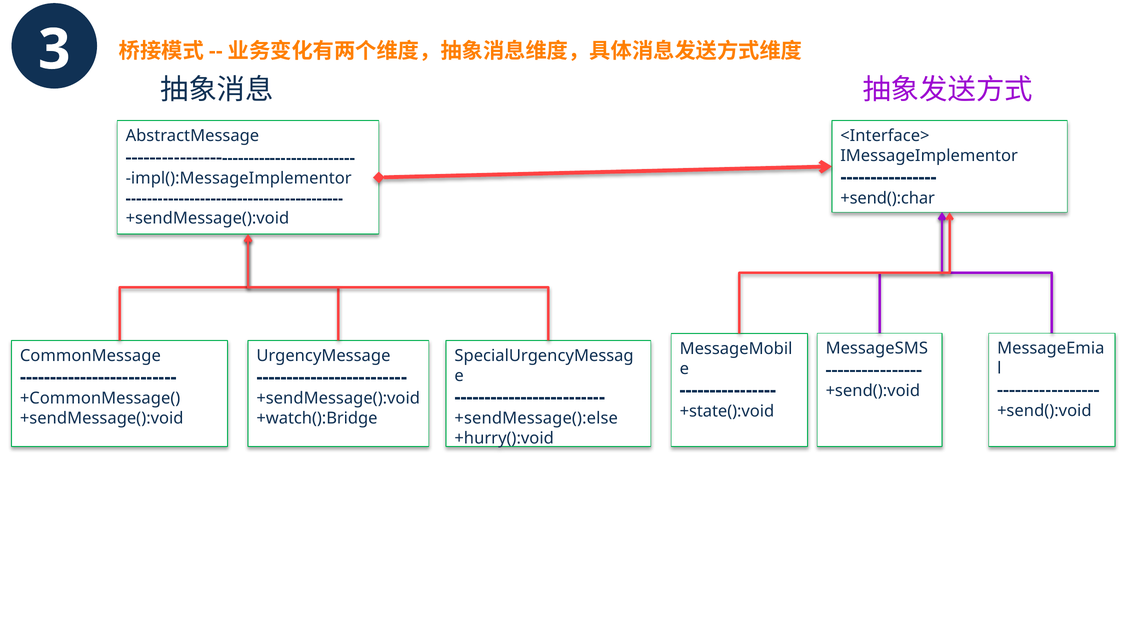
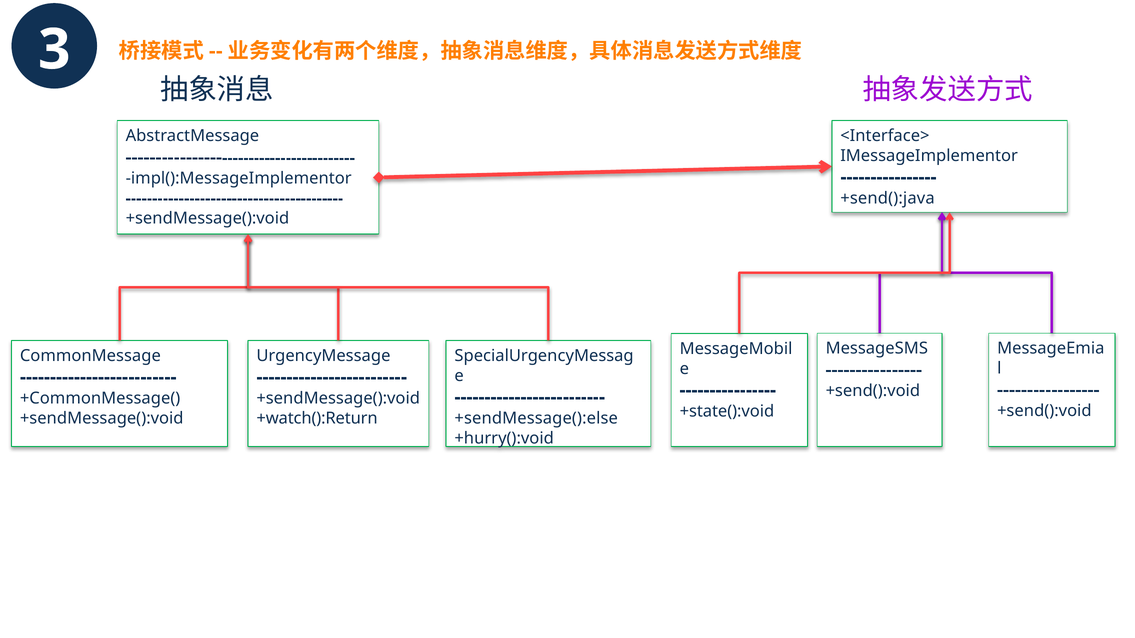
+send():char: +send():char -> +send():java
+watch():Bridge: +watch():Bridge -> +watch():Return
